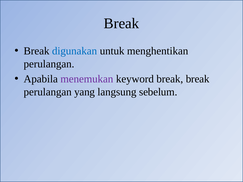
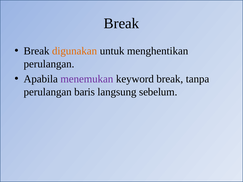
digunakan colour: blue -> orange
break break: break -> tanpa
yang: yang -> baris
